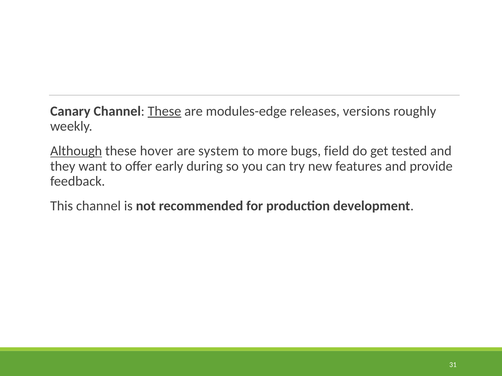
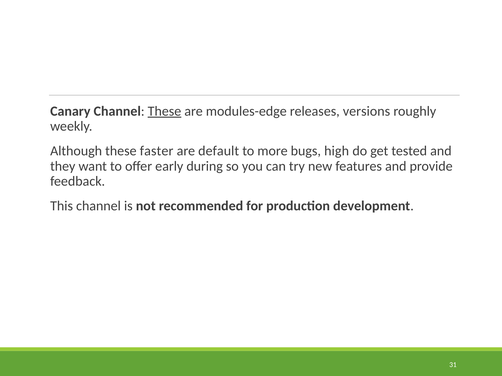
Although underline: present -> none
hover: hover -> faster
system: system -> default
field: field -> high
